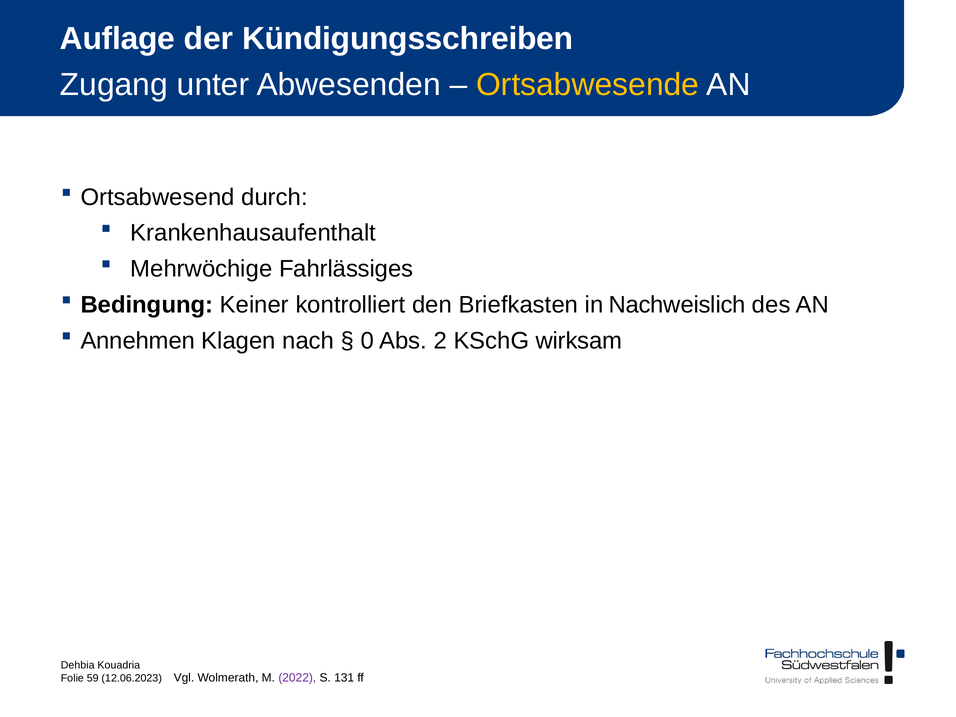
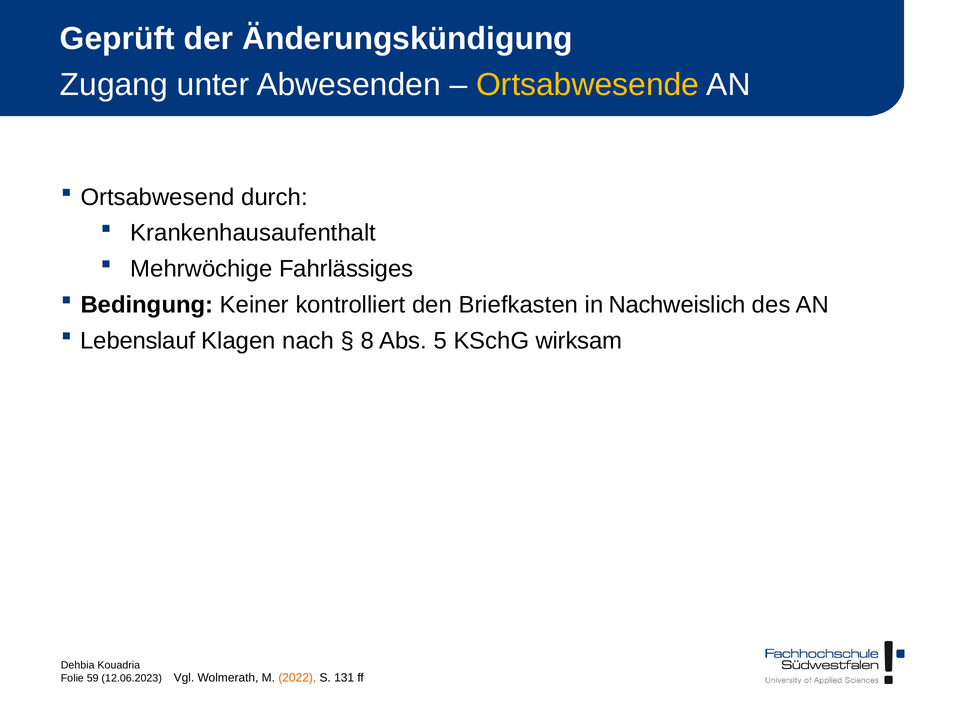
Auflage: Auflage -> Geprüft
Kündigungsschreiben: Kündigungsschreiben -> Änderungskündigung
Annehmen: Annehmen -> Lebenslauf
0: 0 -> 8
2: 2 -> 5
2022 colour: purple -> orange
